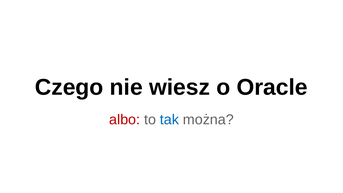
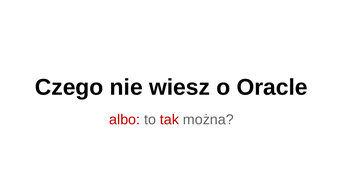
tak colour: blue -> red
